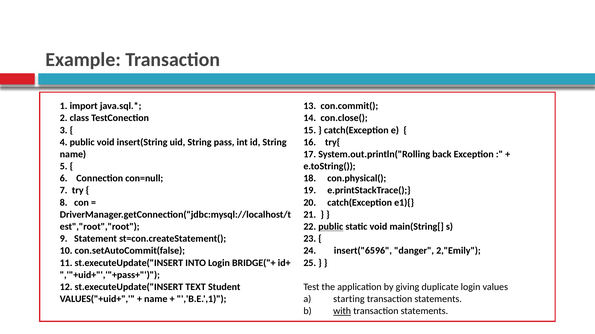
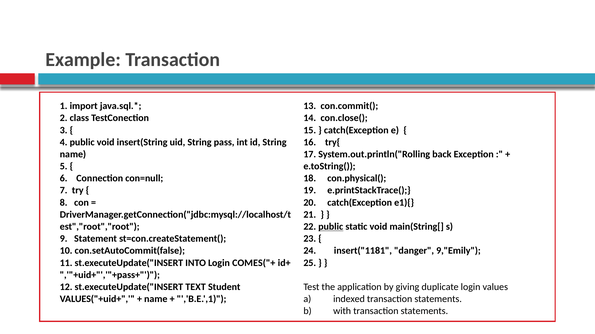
insert("6596: insert("6596 -> insert("1181
2,"Emily: 2,"Emily -> 9,"Emily
BRIDGE("+: BRIDGE("+ -> COMES("+
starting: starting -> indexed
with underline: present -> none
